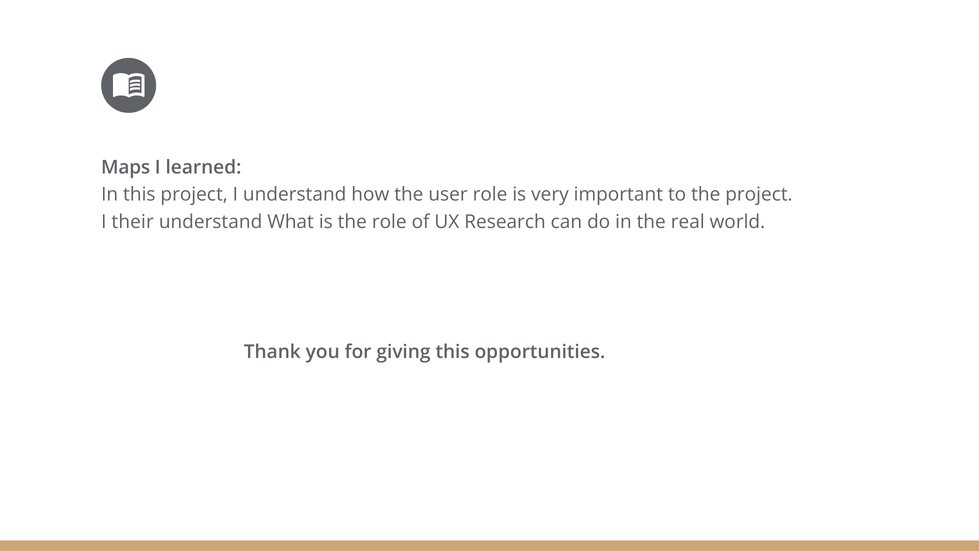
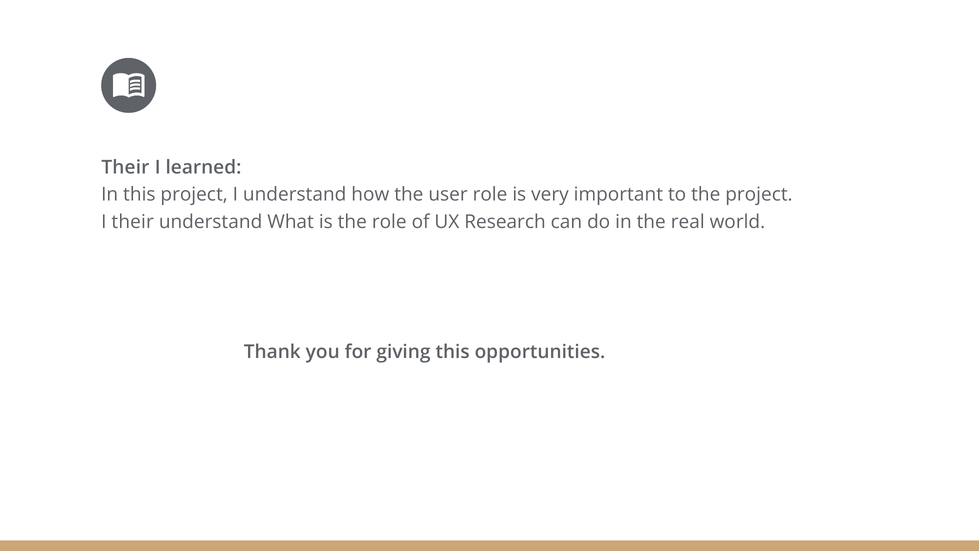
Maps at (126, 167): Maps -> Their
